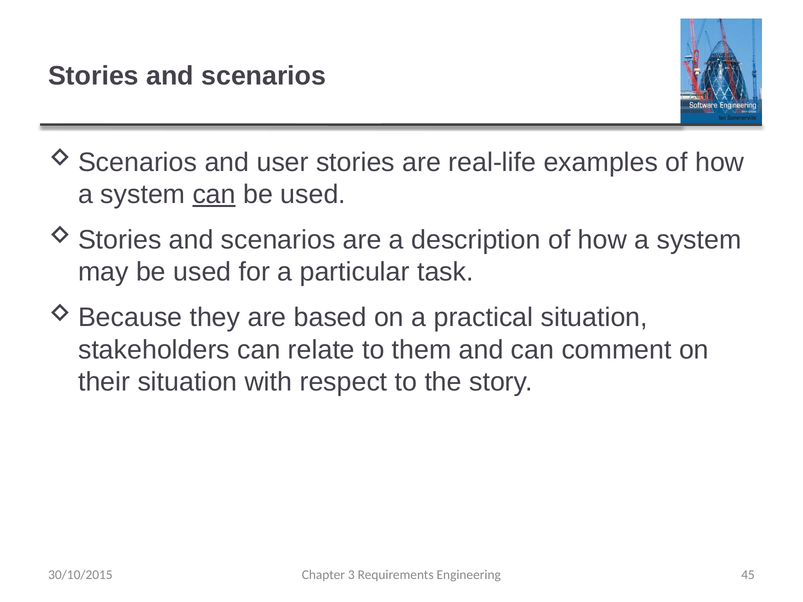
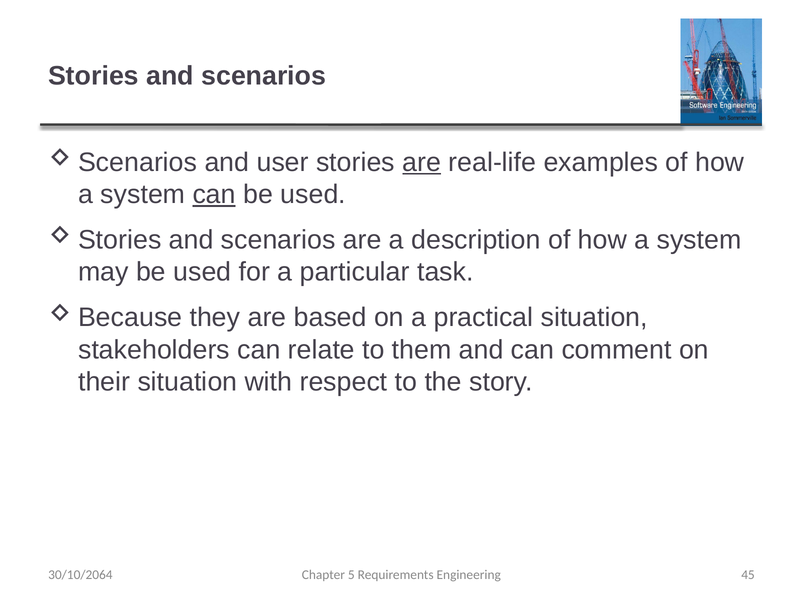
are at (422, 162) underline: none -> present
30/10/2015: 30/10/2015 -> 30/10/2064
3: 3 -> 5
